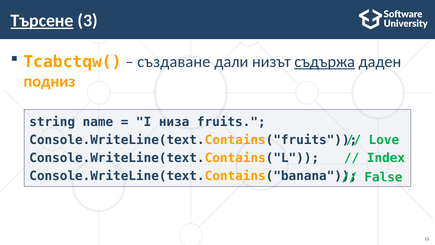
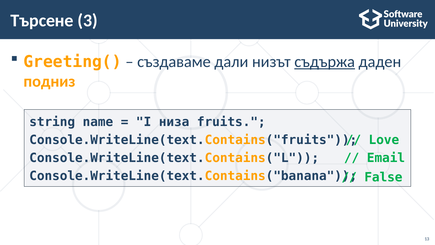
Търсене underline: present -> none
Tcabctqw(: Tcabctqw( -> Greeting(
създаване: създаване -> създаваме
Index: Index -> Email
